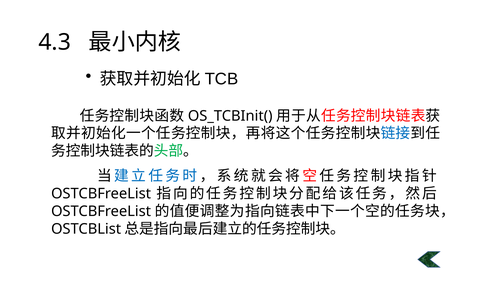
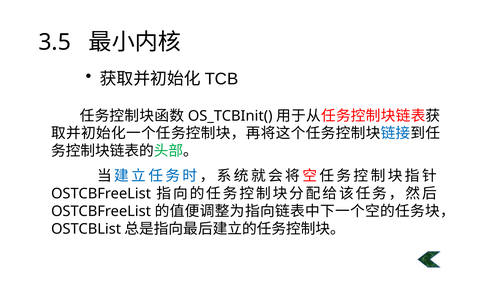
4.3: 4.3 -> 3.5
